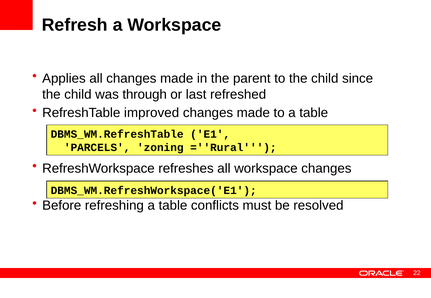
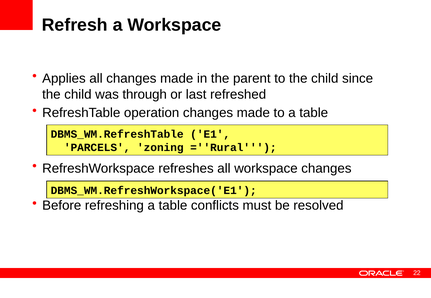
improved: improved -> operation
